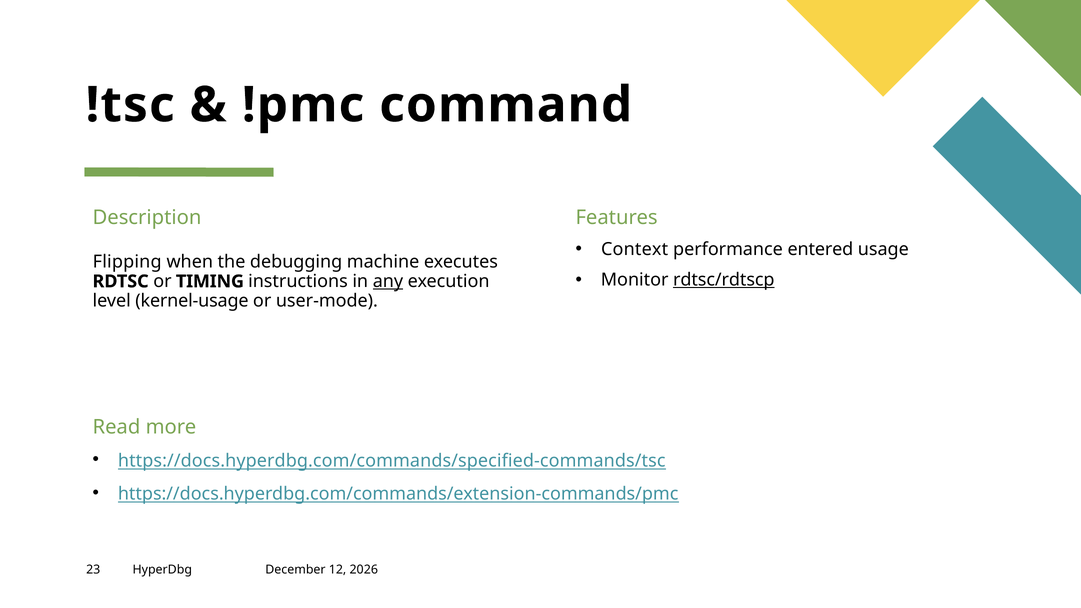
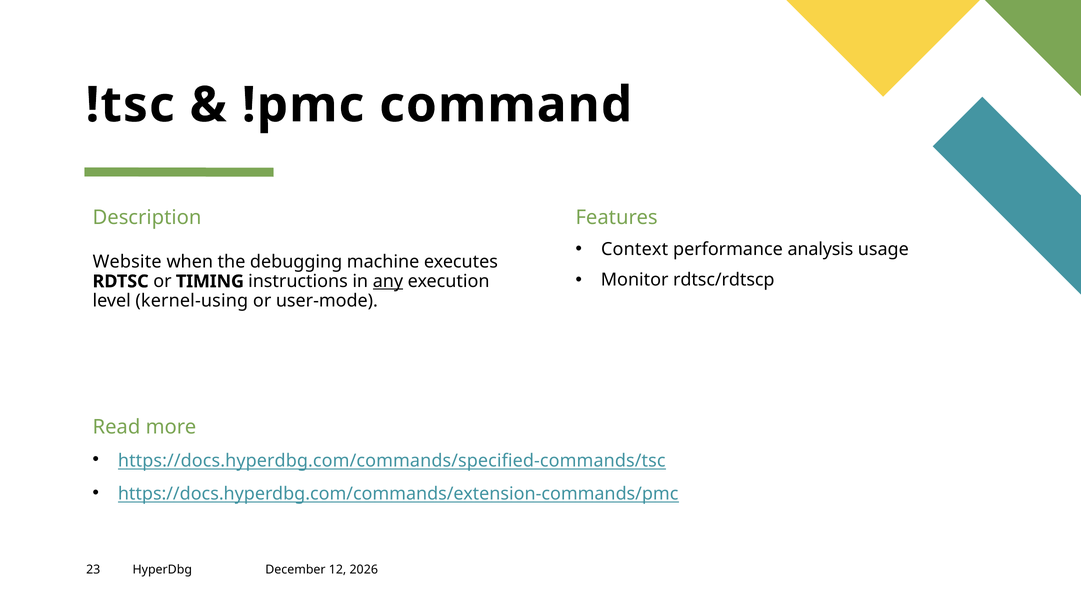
entered: entered -> analysis
Flipping: Flipping -> Website
rdtsc/rdtscp underline: present -> none
kernel-usage: kernel-usage -> kernel-using
